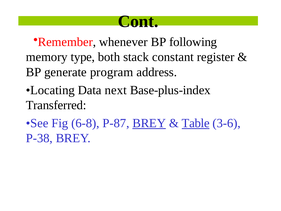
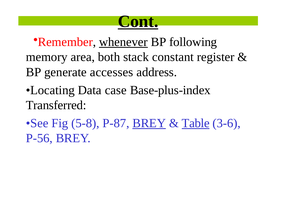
Cont underline: none -> present
whenever underline: none -> present
type: type -> area
program: program -> accesses
next: next -> case
6-8: 6-8 -> 5-8
P-38: P-38 -> P-56
